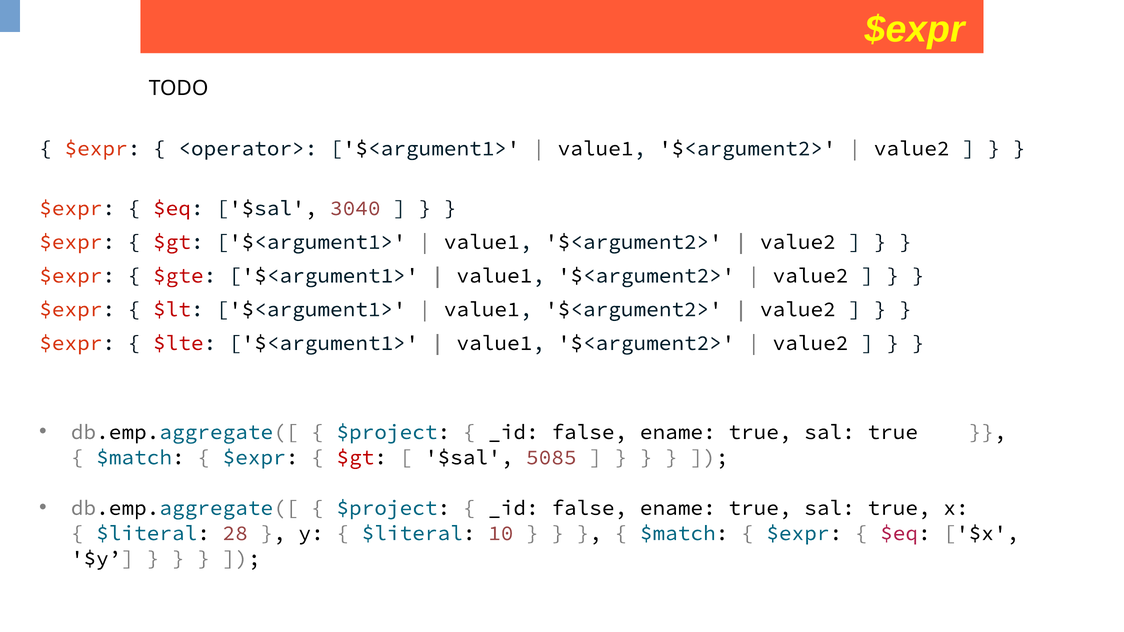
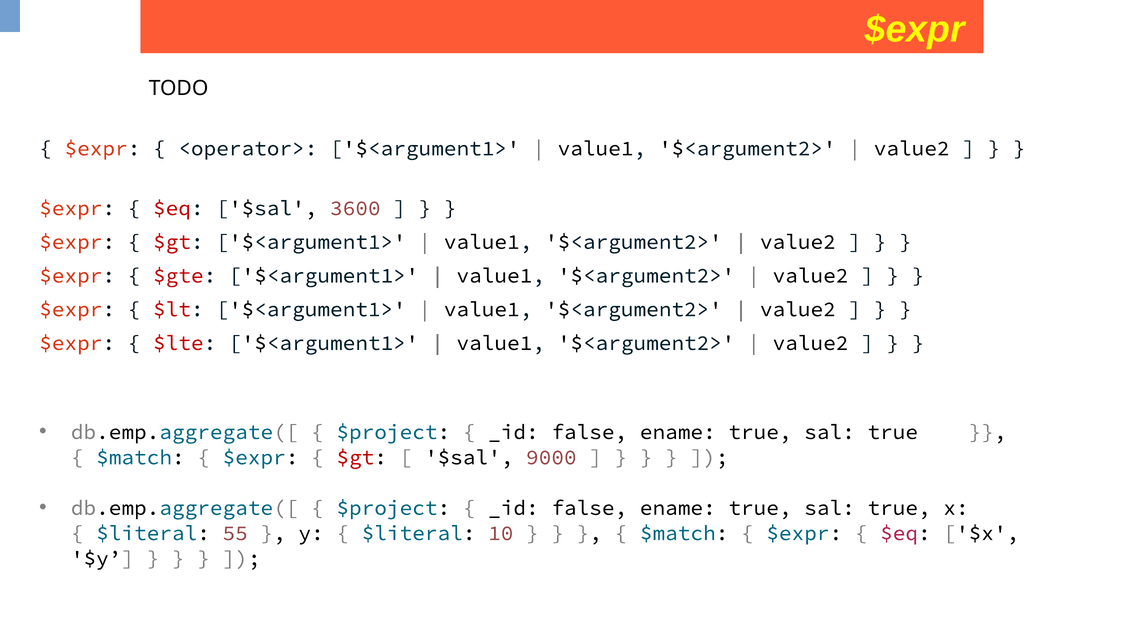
3040: 3040 -> 3600
5085: 5085 -> 9000
28: 28 -> 55
